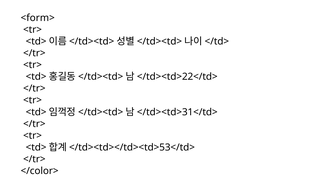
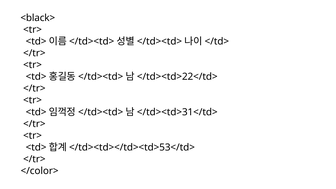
<form>: <form> -> <black>
